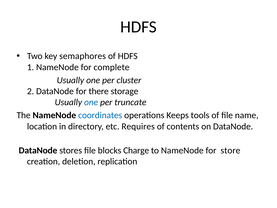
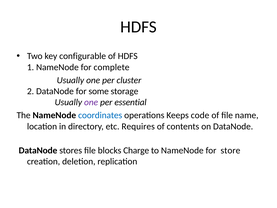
semaphores: semaphores -> configurable
there: there -> some
one at (91, 102) colour: blue -> purple
truncate: truncate -> essential
tools: tools -> code
